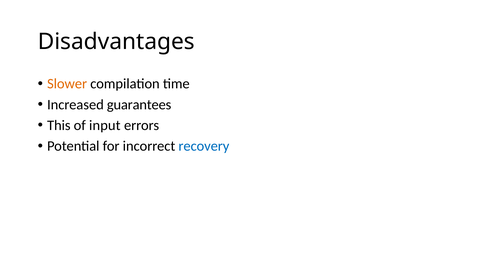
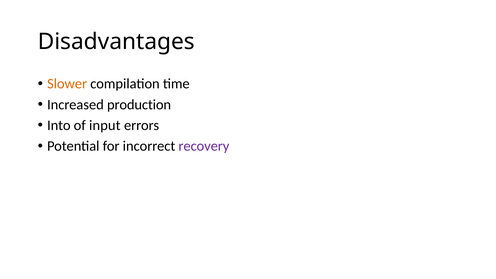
guarantees: guarantees -> production
This: This -> Into
recovery colour: blue -> purple
